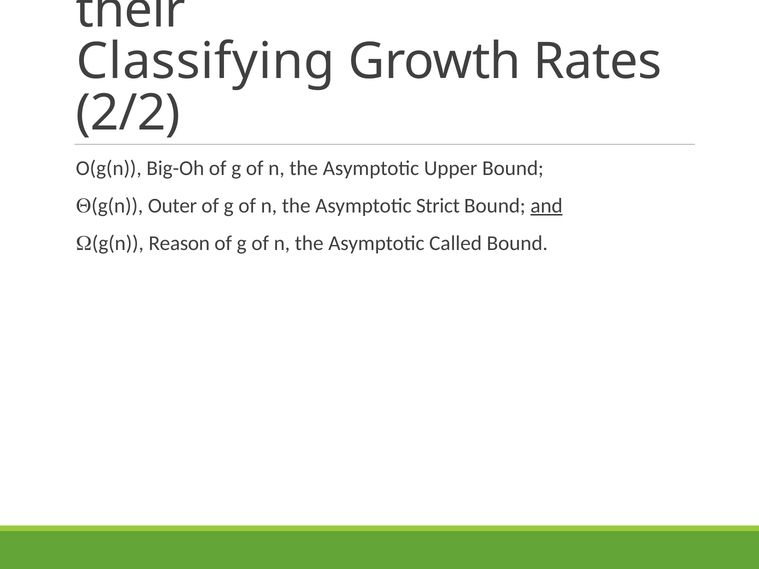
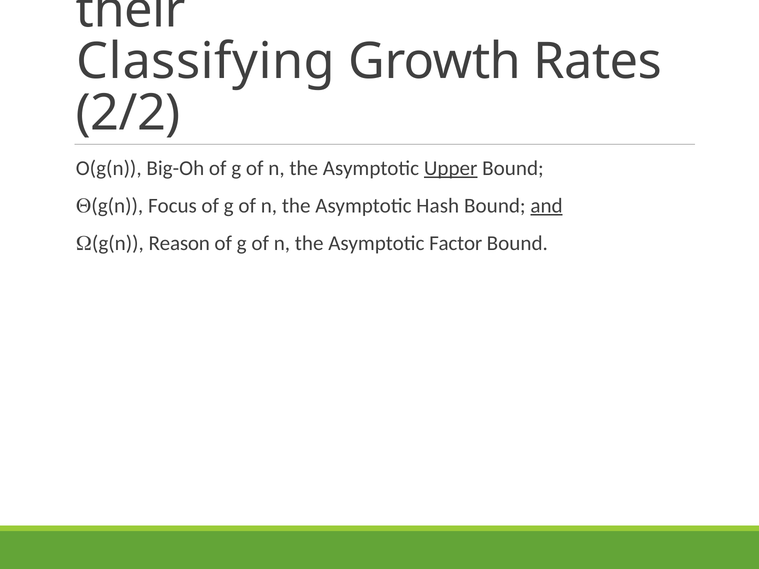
Upper underline: none -> present
Outer: Outer -> Focus
Strict: Strict -> Hash
Called: Called -> Factor
